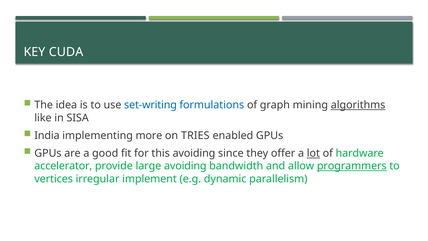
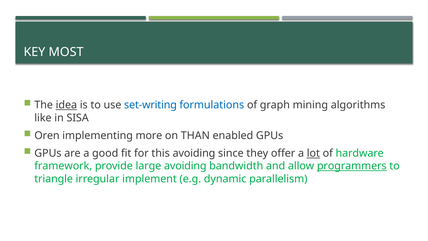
CUDA: CUDA -> MOST
idea underline: none -> present
algorithms underline: present -> none
India: India -> Oren
TRIES: TRIES -> THAN
accelerator: accelerator -> framework
vertices: vertices -> triangle
